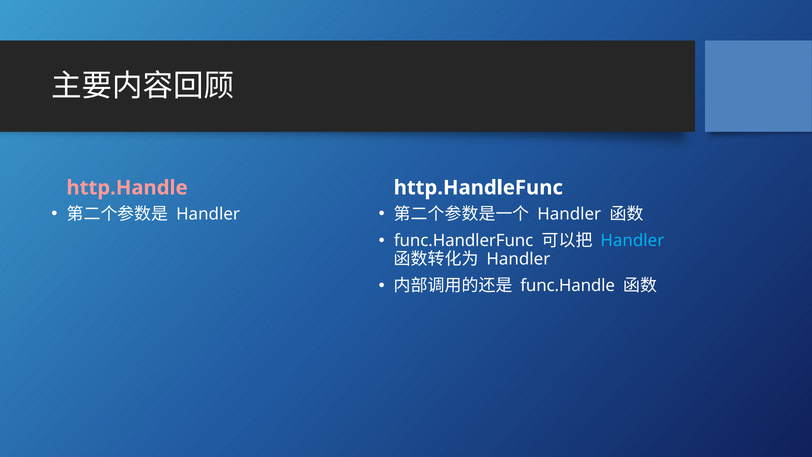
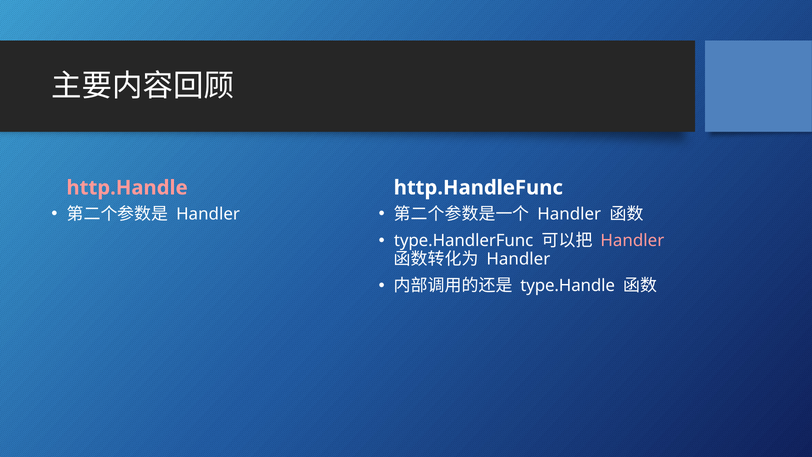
func.HandlerFunc: func.HandlerFunc -> type.HandlerFunc
Handler at (632, 241) colour: light blue -> pink
func.Handle: func.Handle -> type.Handle
